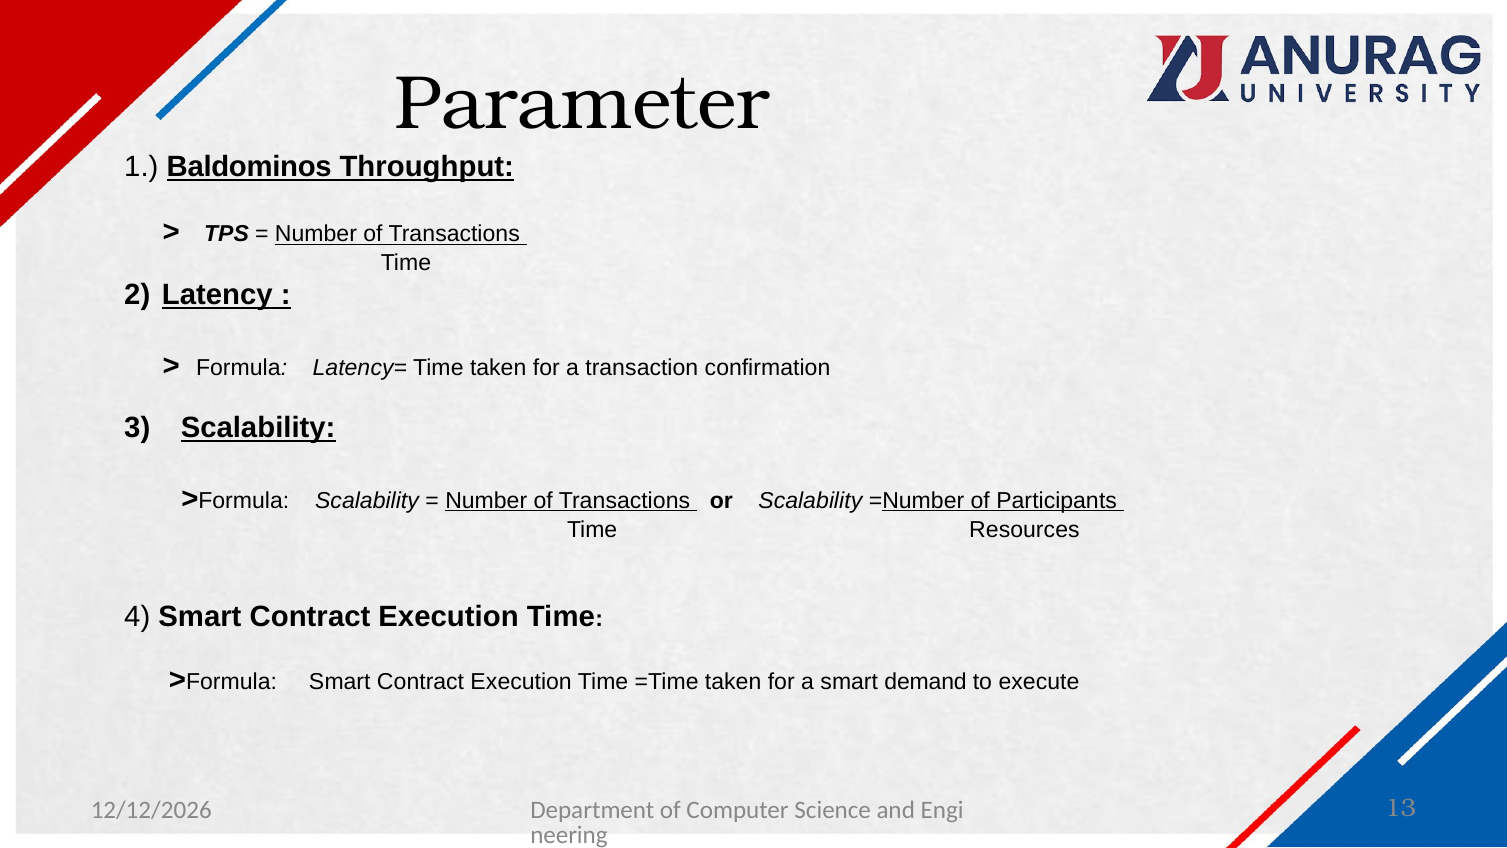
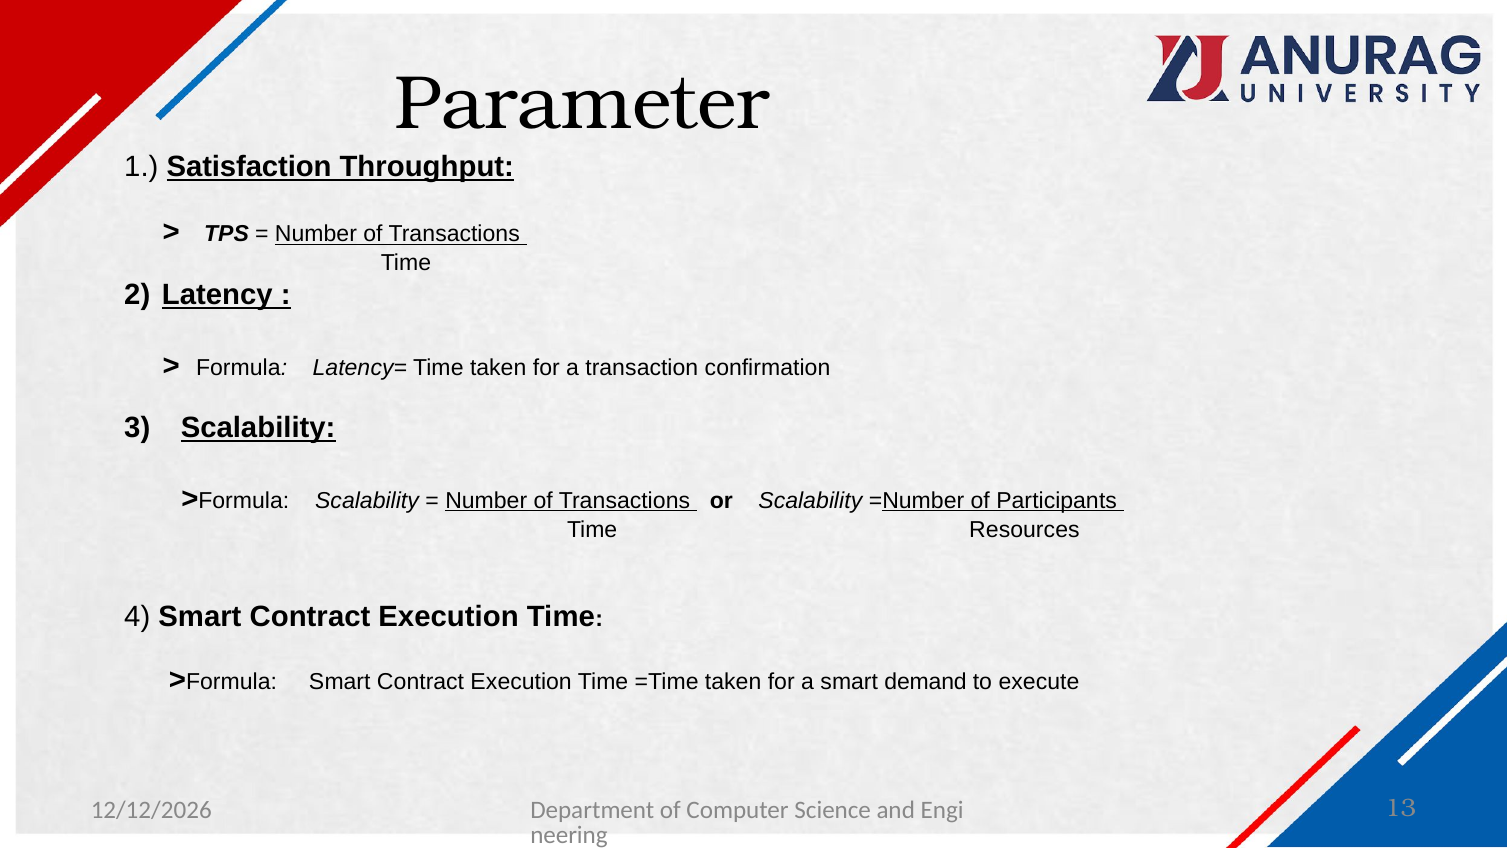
Baldominos: Baldominos -> Satisfaction
